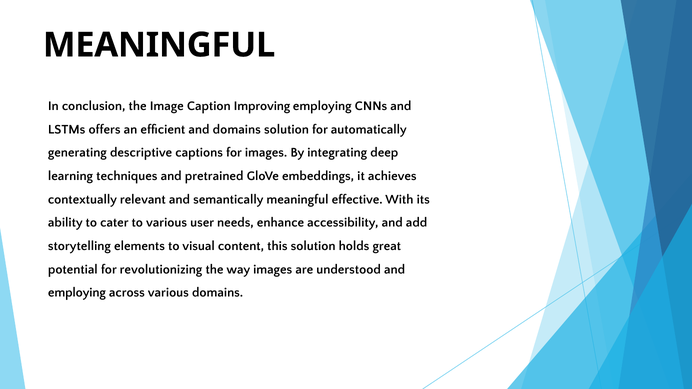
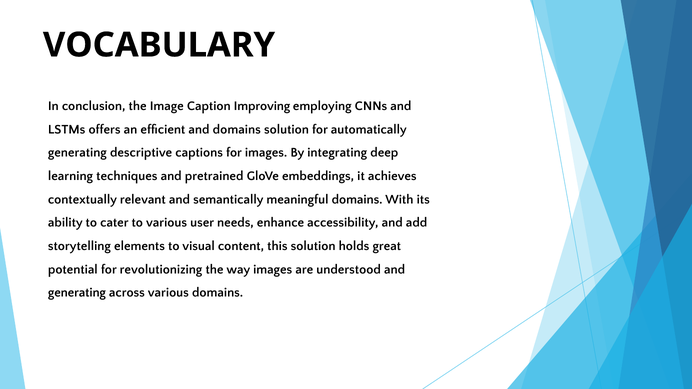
MEANINGFUL at (159, 45): MEANINGFUL -> VOCABULARY
meaningful effective: effective -> domains
employing at (77, 293): employing -> generating
